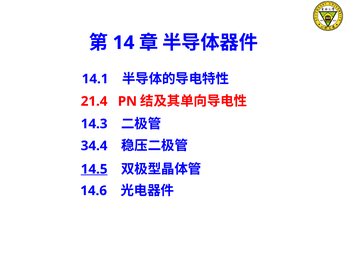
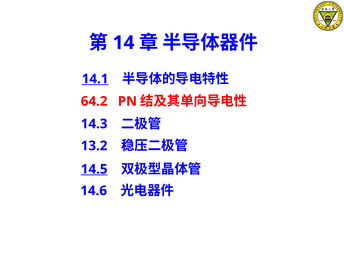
14.1 underline: none -> present
21.4: 21.4 -> 64.2
34.4: 34.4 -> 13.2
